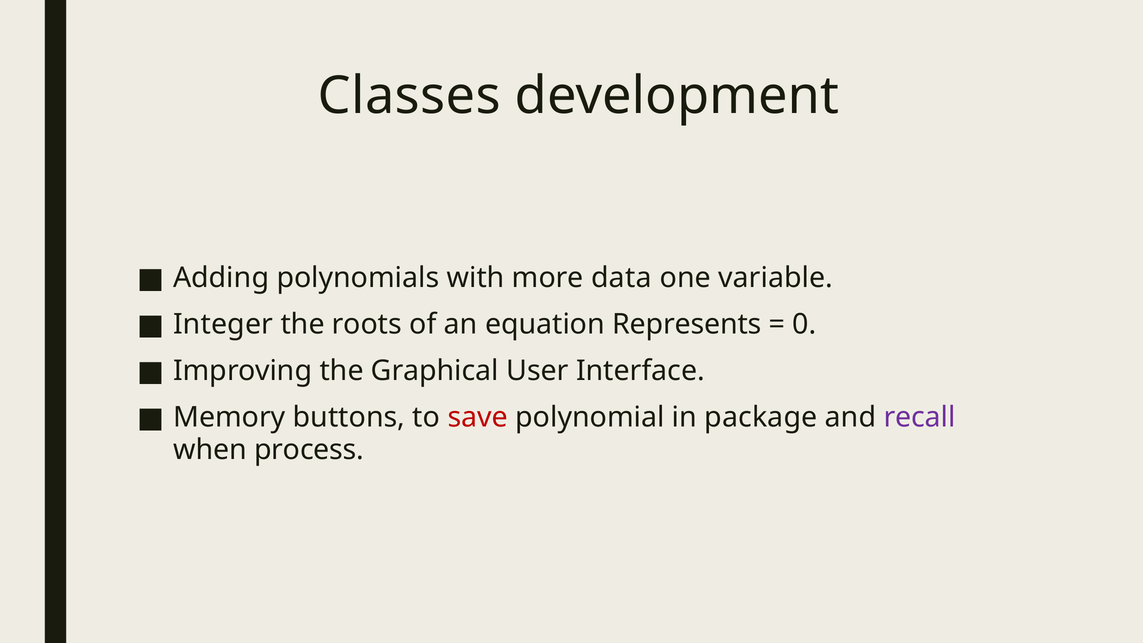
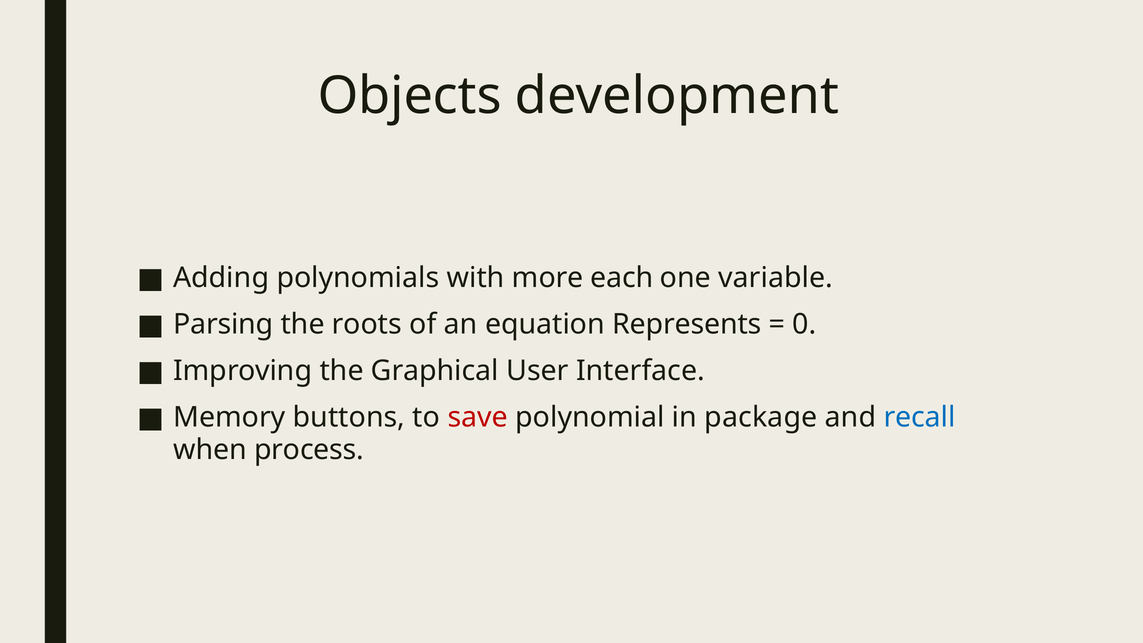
Classes: Classes -> Objects
data: data -> each
Integer: Integer -> Parsing
recall colour: purple -> blue
